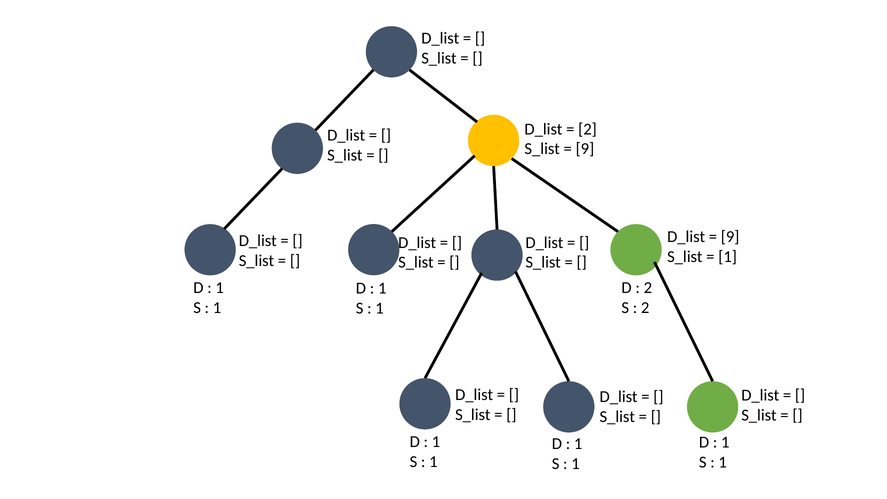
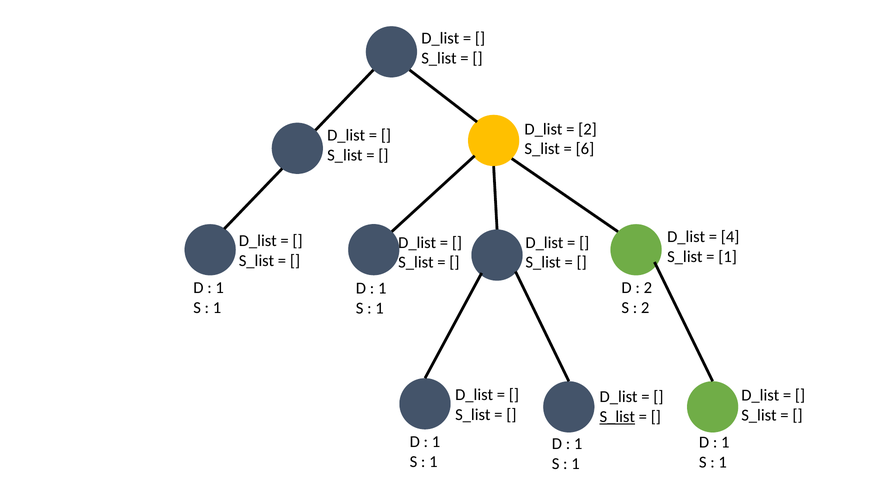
9 at (585, 149): 9 -> 6
9 at (730, 237): 9 -> 4
S_list at (617, 417) underline: none -> present
